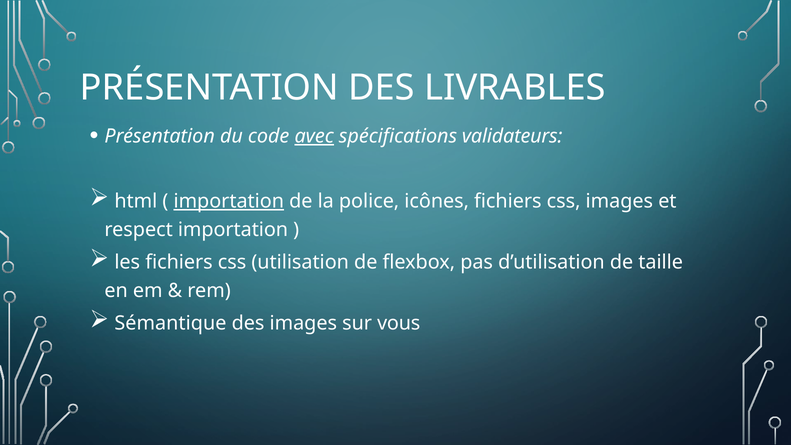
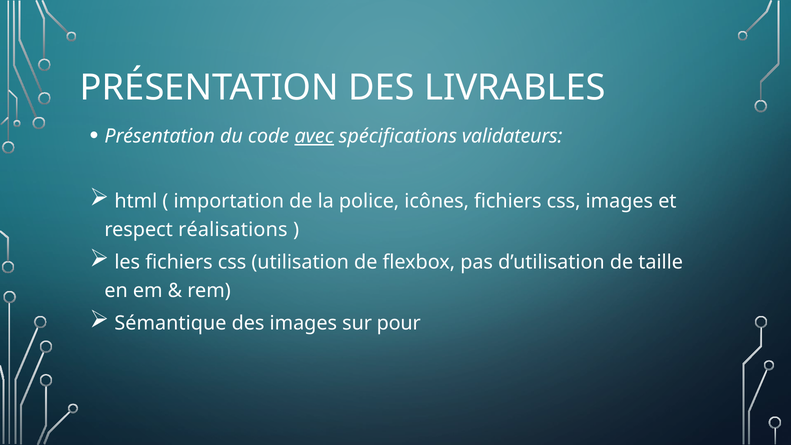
importation at (229, 201) underline: present -> none
respect importation: importation -> réalisations
vous: vous -> pour
